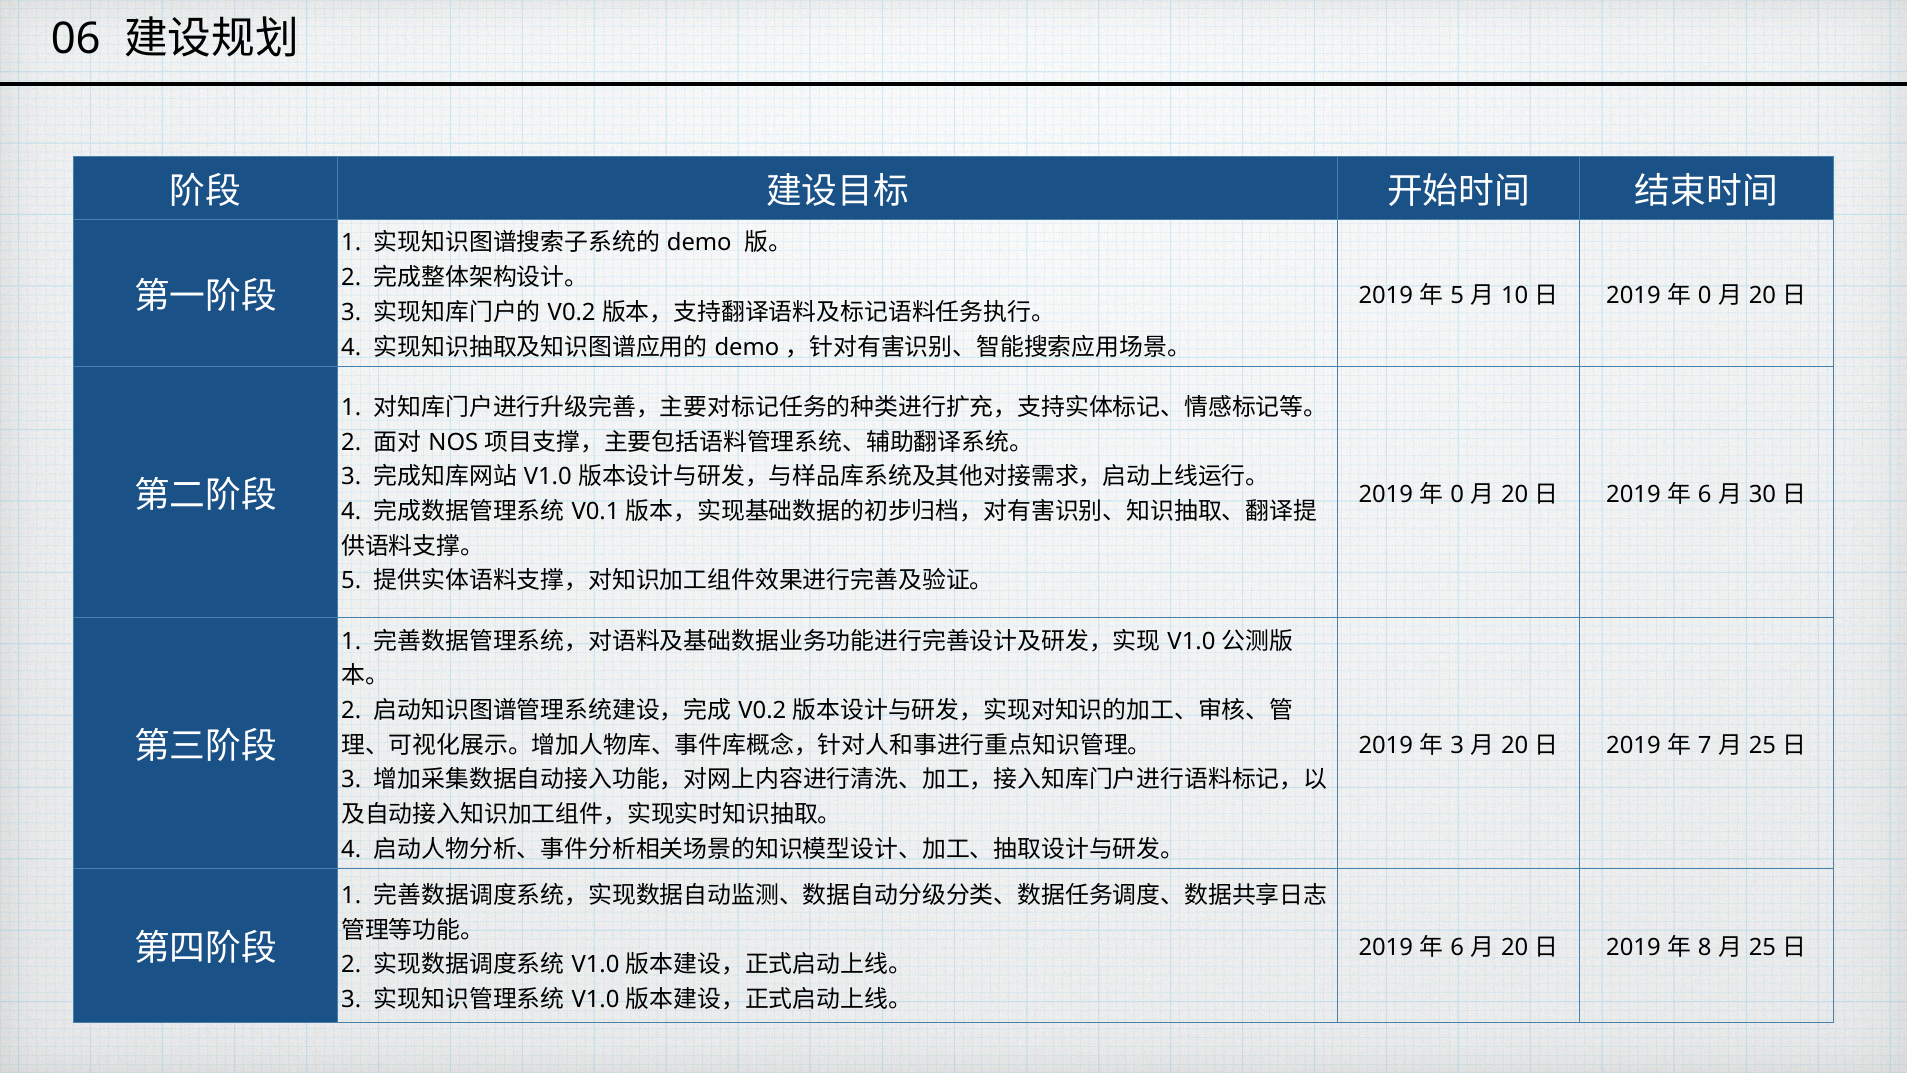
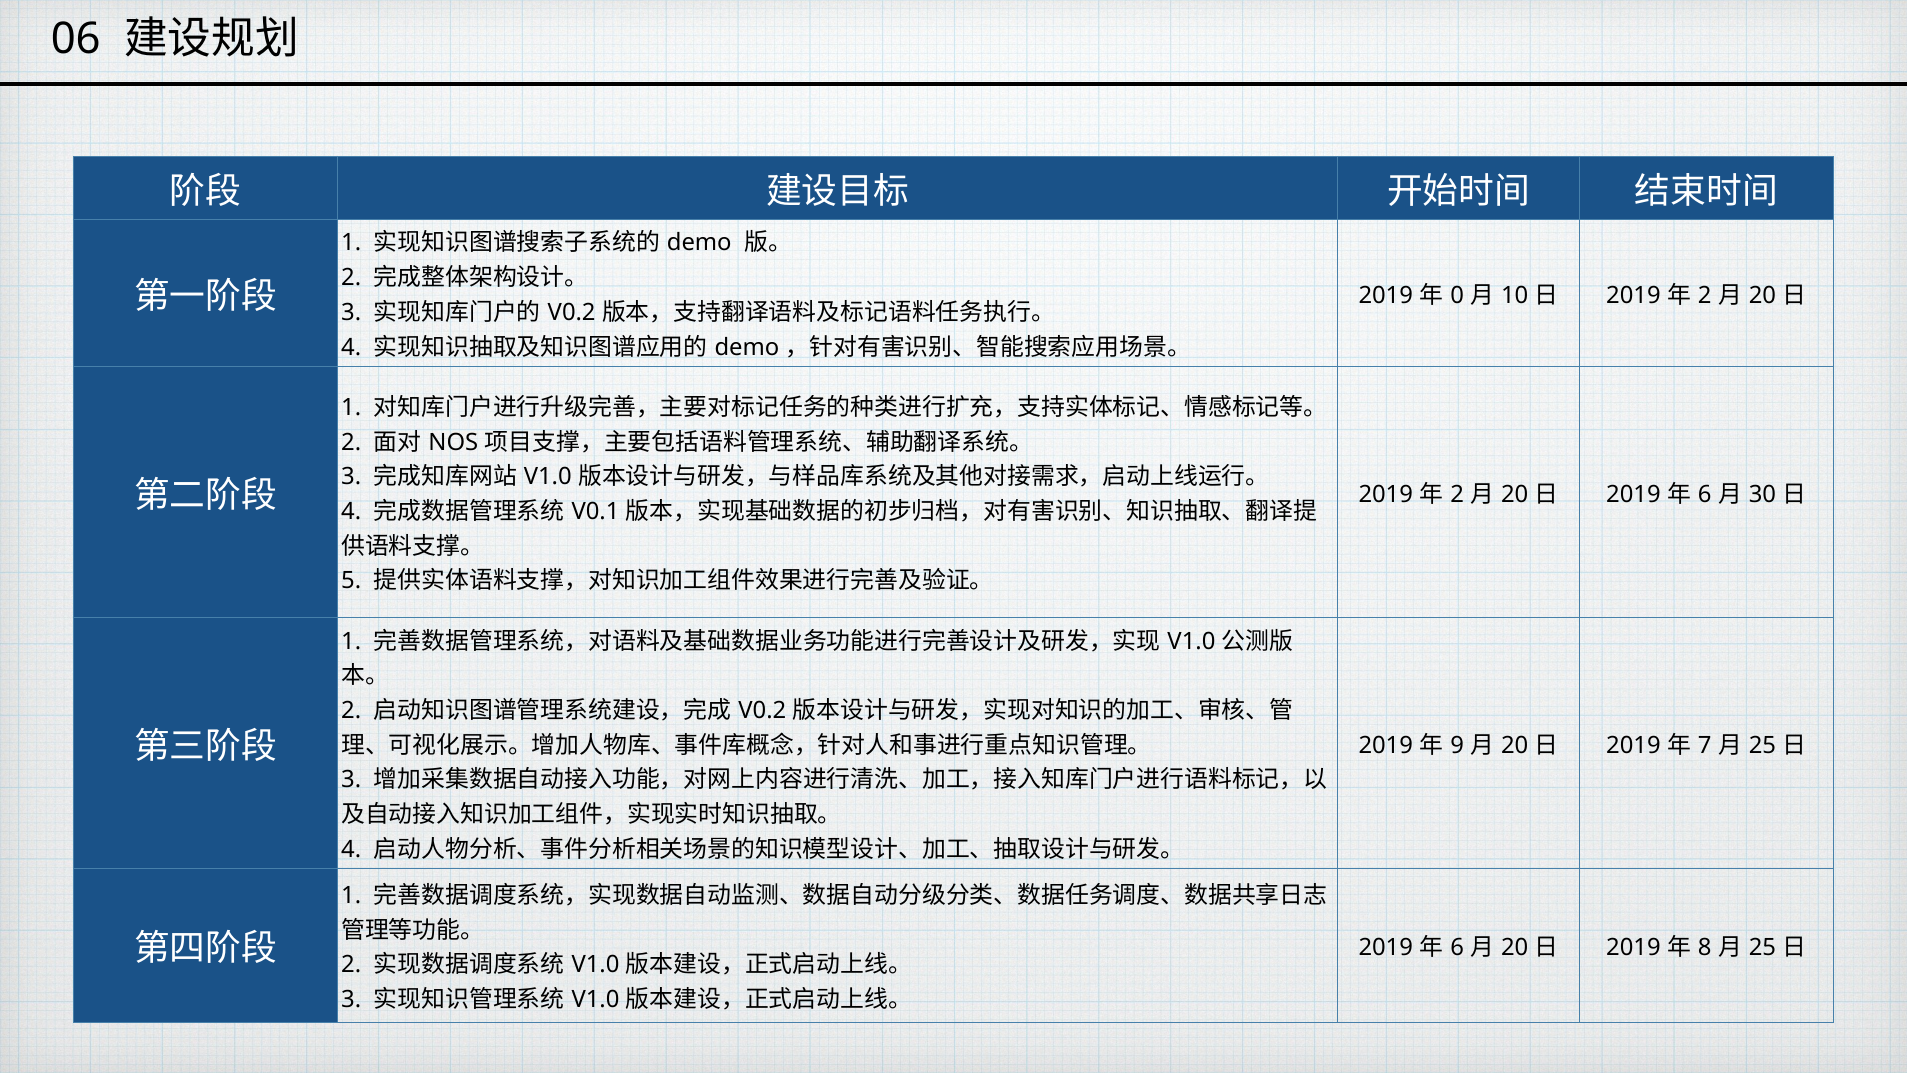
5 at (1457, 295): 5 -> 0
0 at (1705, 295): 0 -> 2
0 at (1457, 494): 0 -> 2
3 at (1457, 745): 3 -> 9
